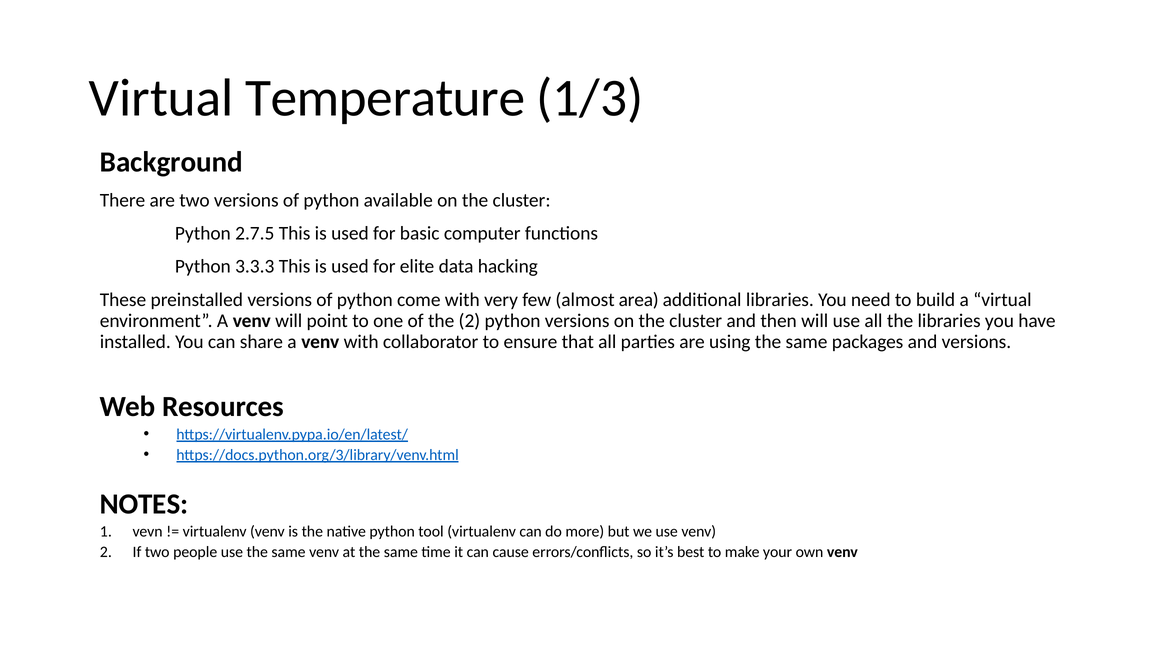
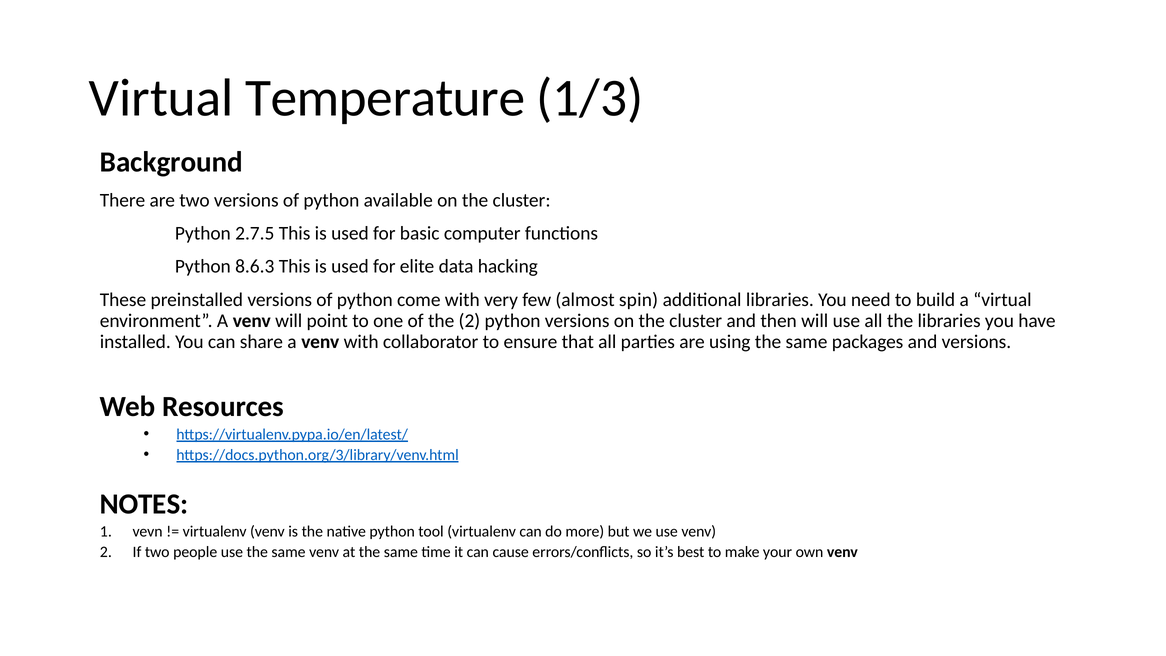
3.3.3: 3.3.3 -> 8.6.3
area: area -> spin
